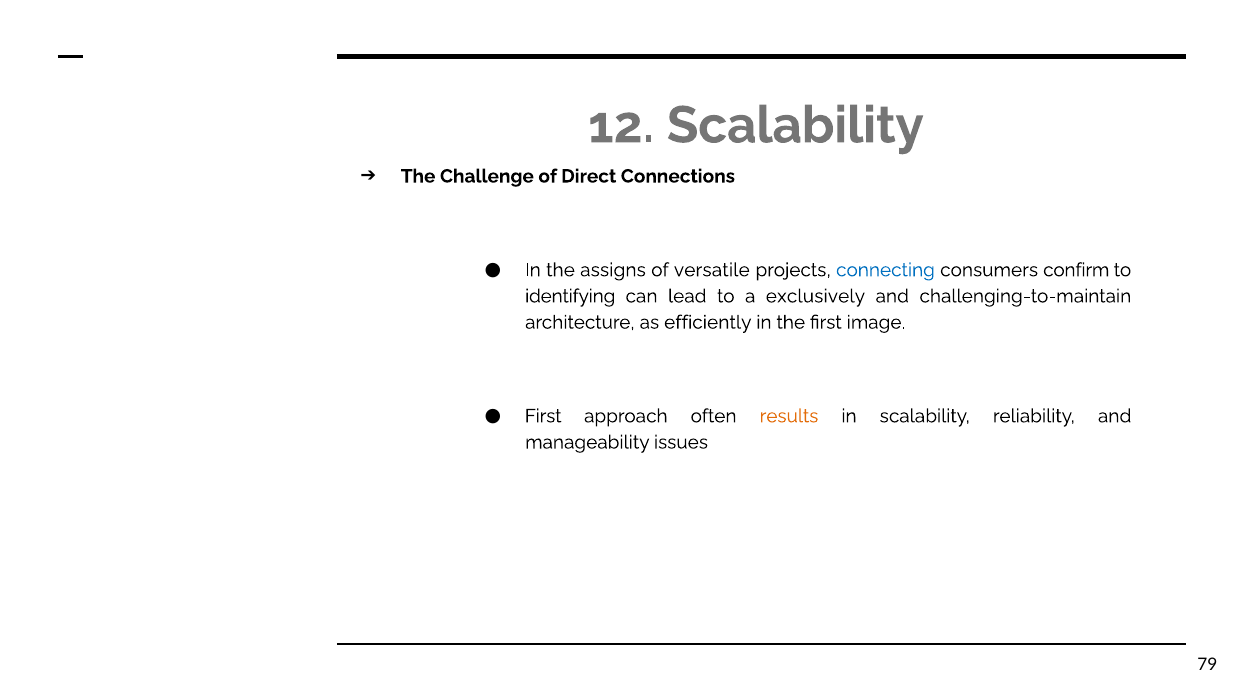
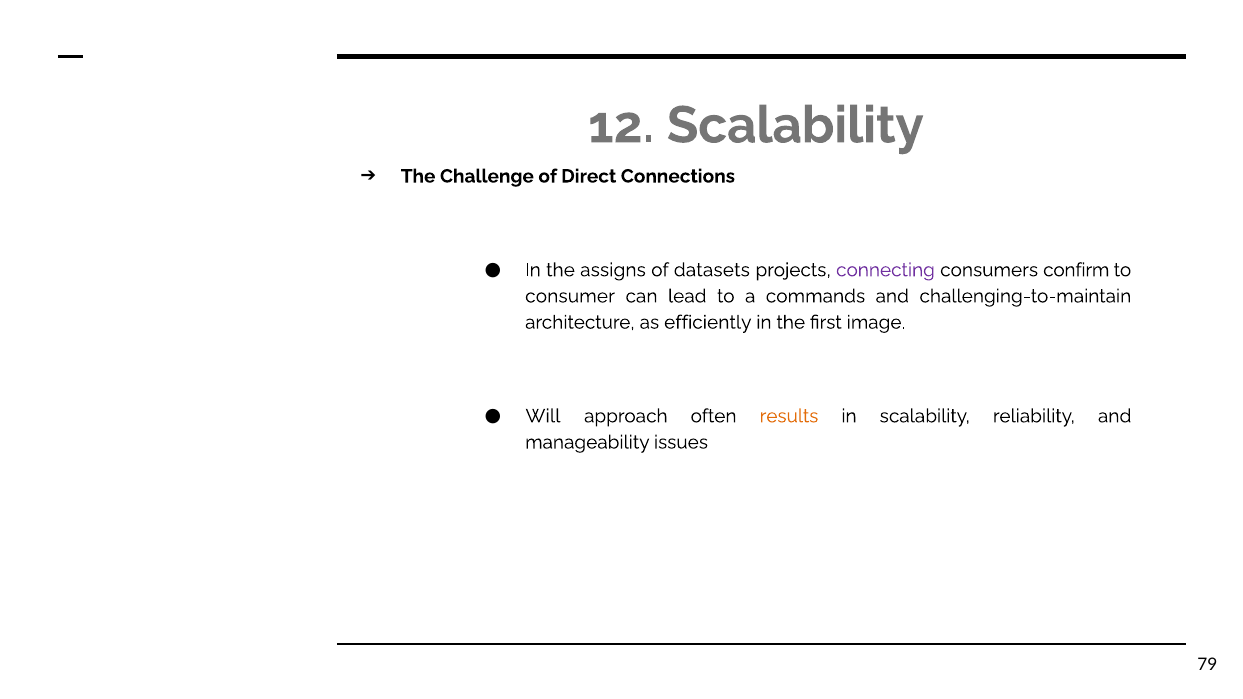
versatile: versatile -> datasets
connecting colour: blue -> purple
identifying: identifying -> consumer
exclusively: exclusively -> commands
First at (543, 416): First -> Will
